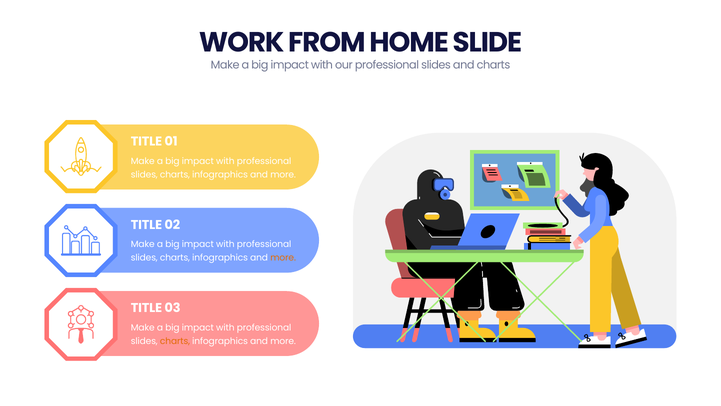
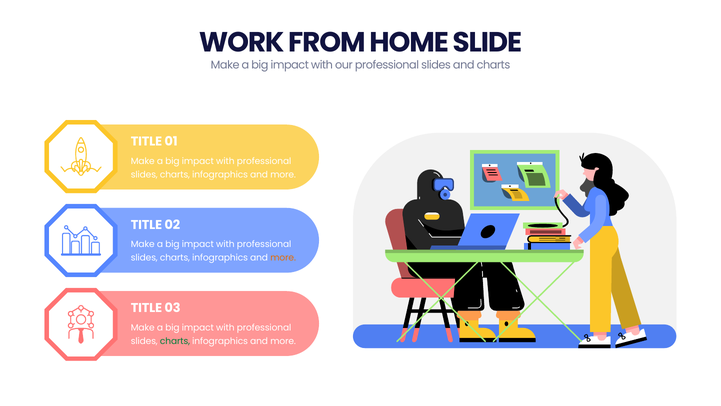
charts at (175, 341) colour: orange -> green
